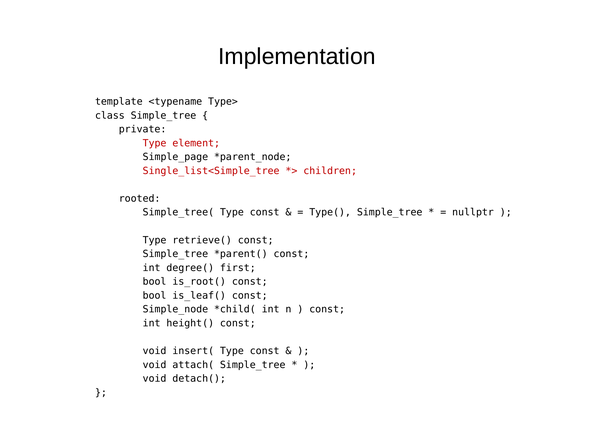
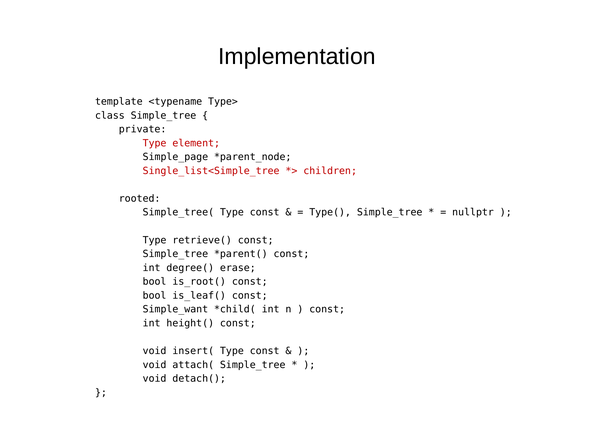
first: first -> erase
Simple_node: Simple_node -> Simple_want
